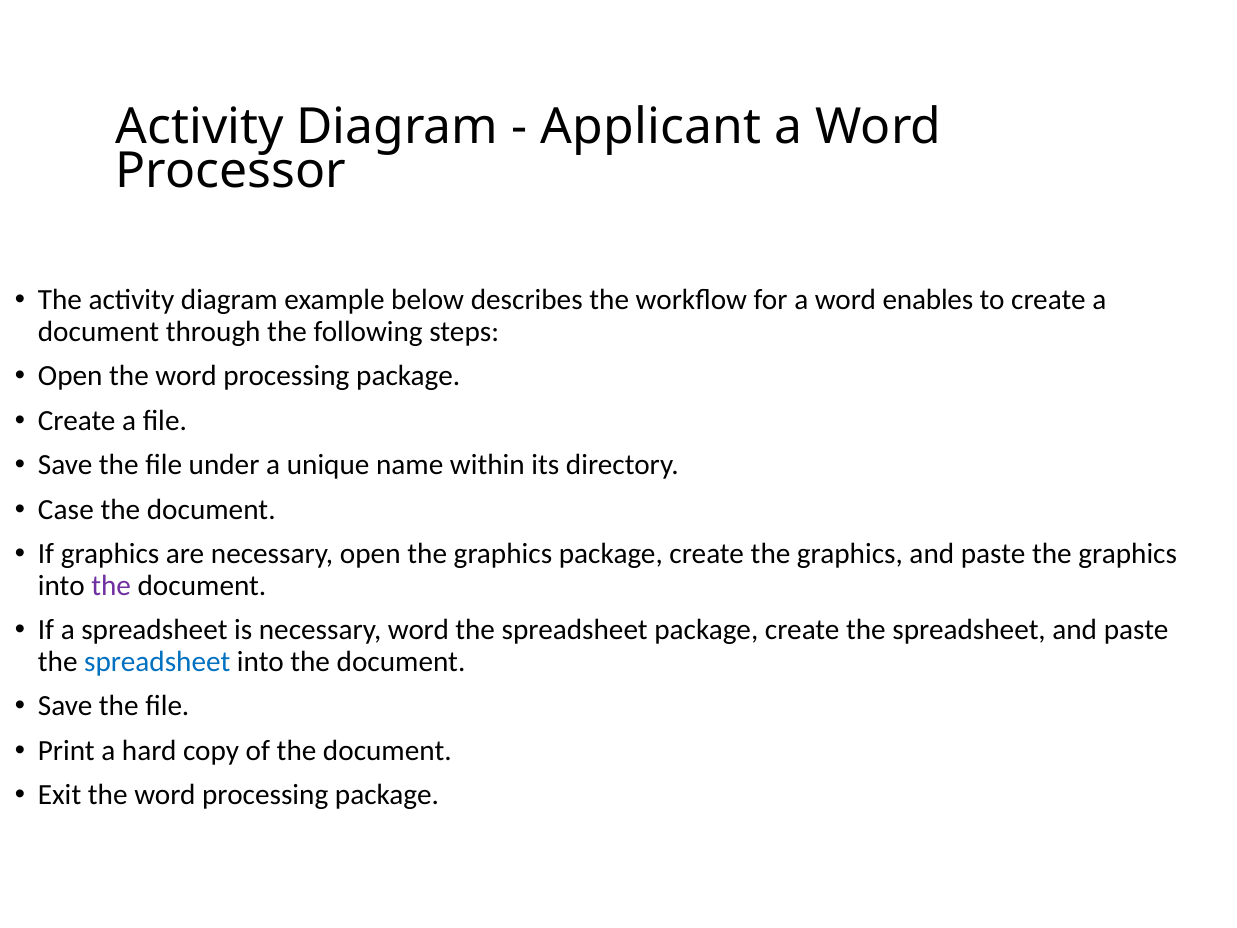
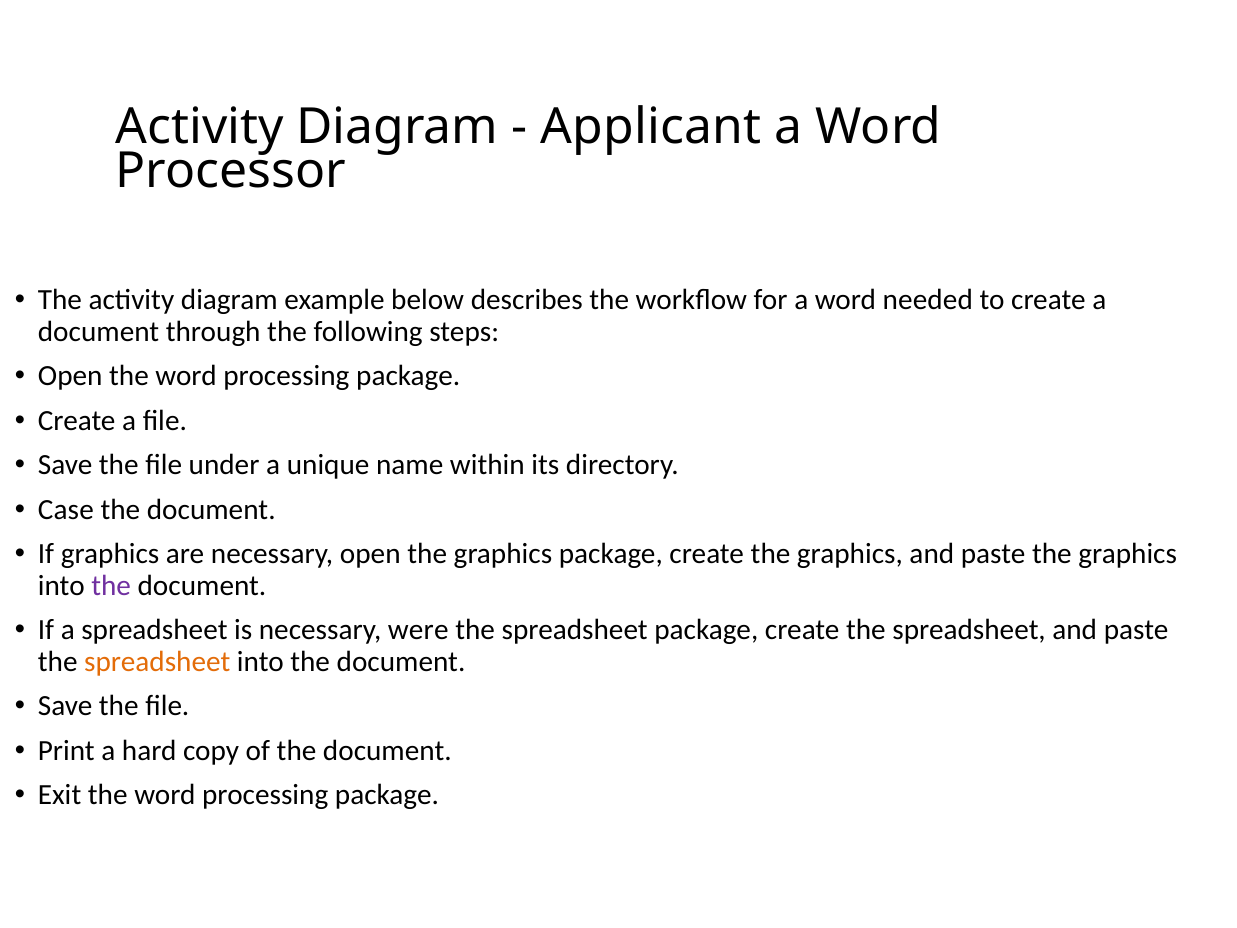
enables: enables -> needed
necessary word: word -> were
spreadsheet at (157, 662) colour: blue -> orange
